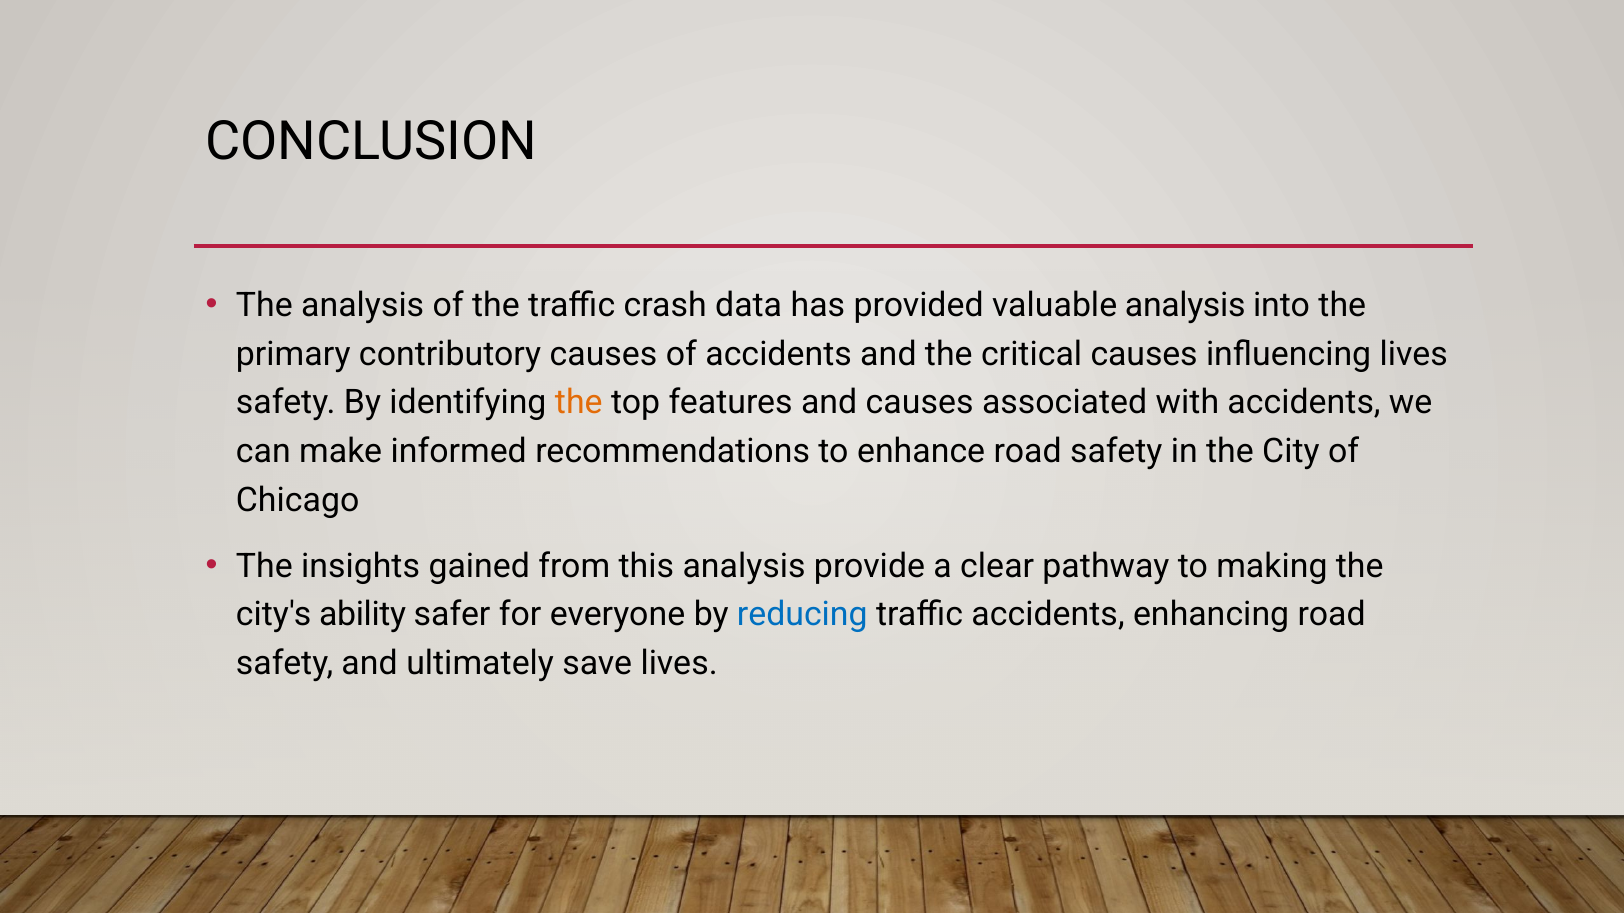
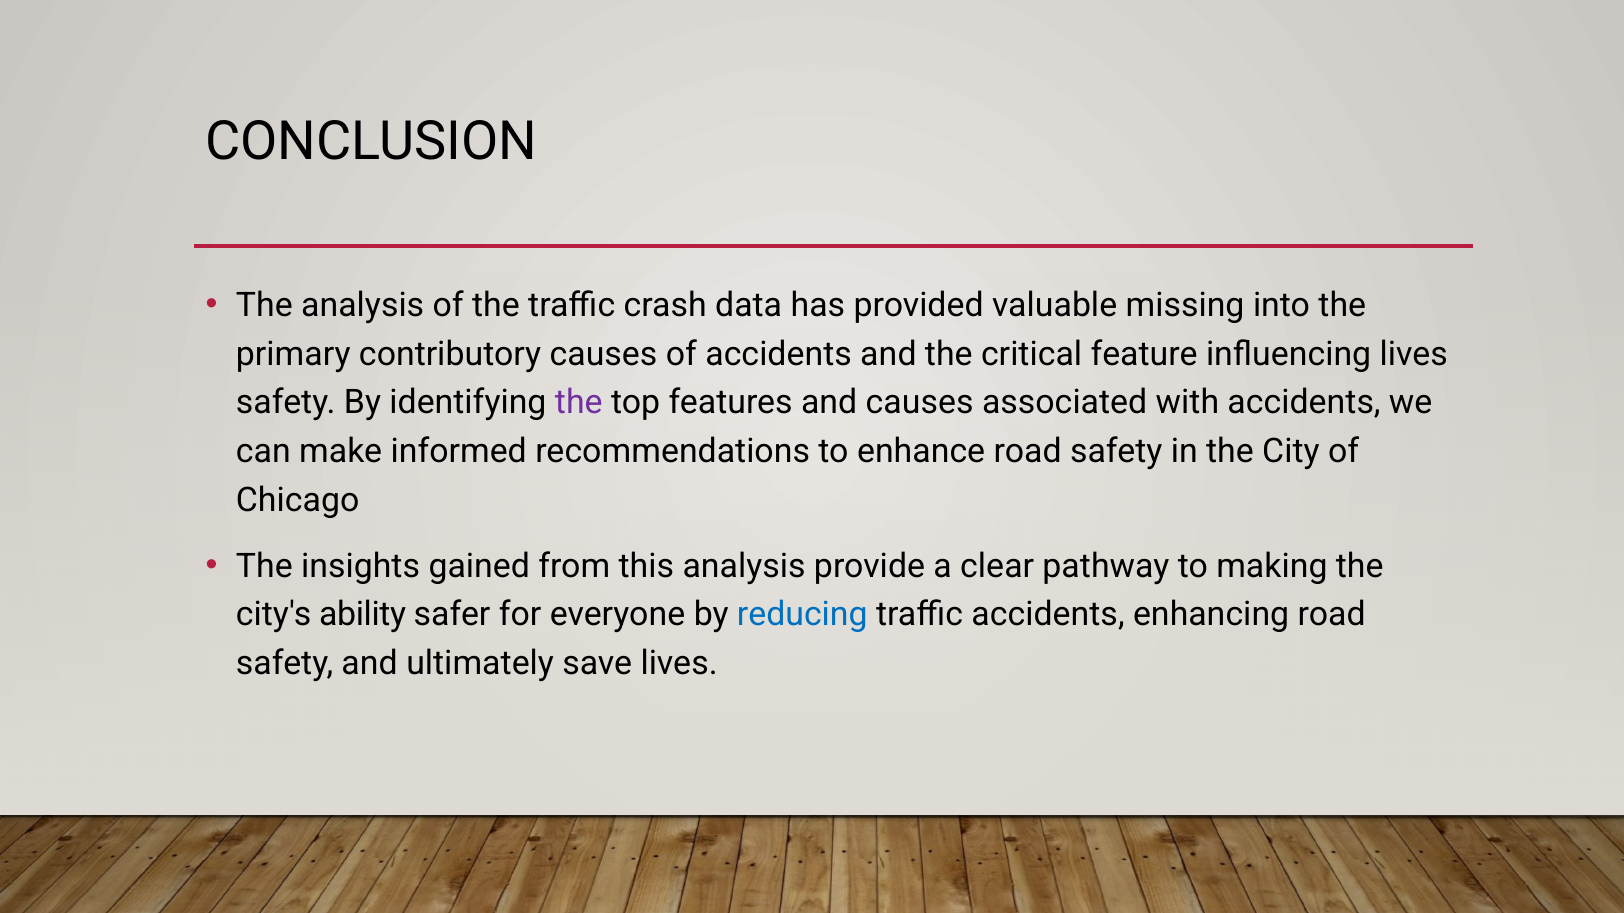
valuable analysis: analysis -> missing
critical causes: causes -> feature
the at (579, 403) colour: orange -> purple
